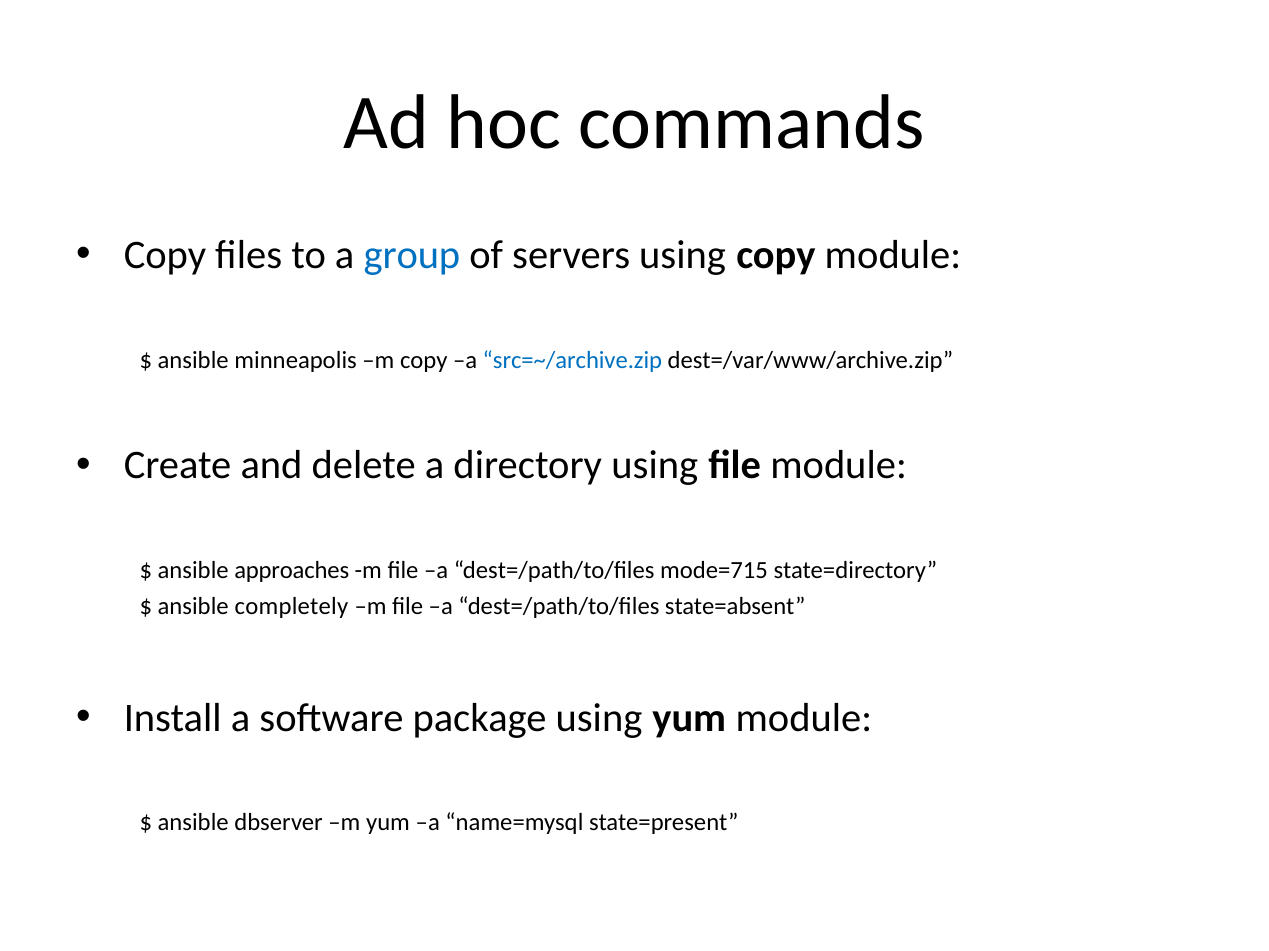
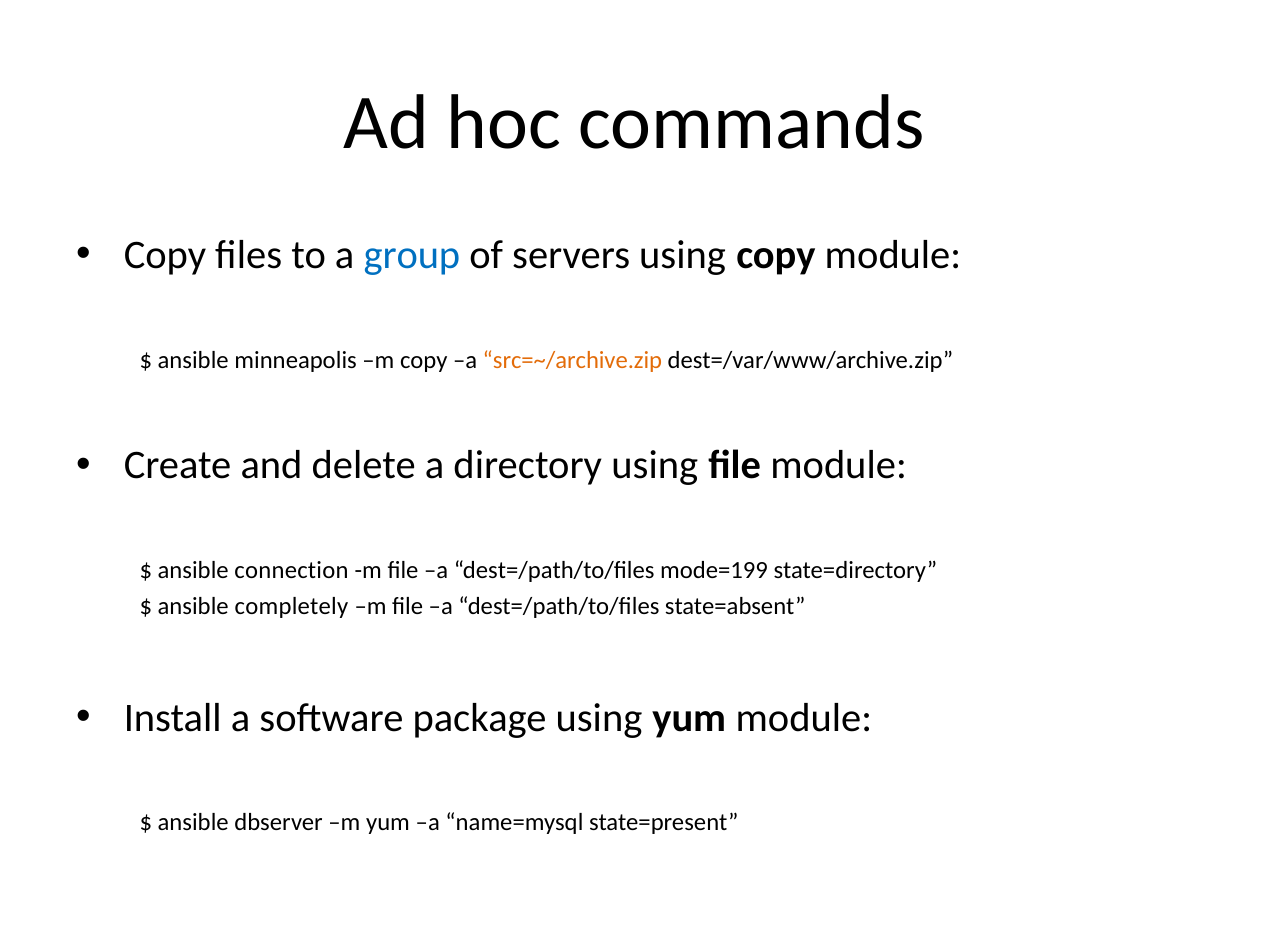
src=~/archive.zip colour: blue -> orange
approaches: approaches -> connection
mode=715: mode=715 -> mode=199
